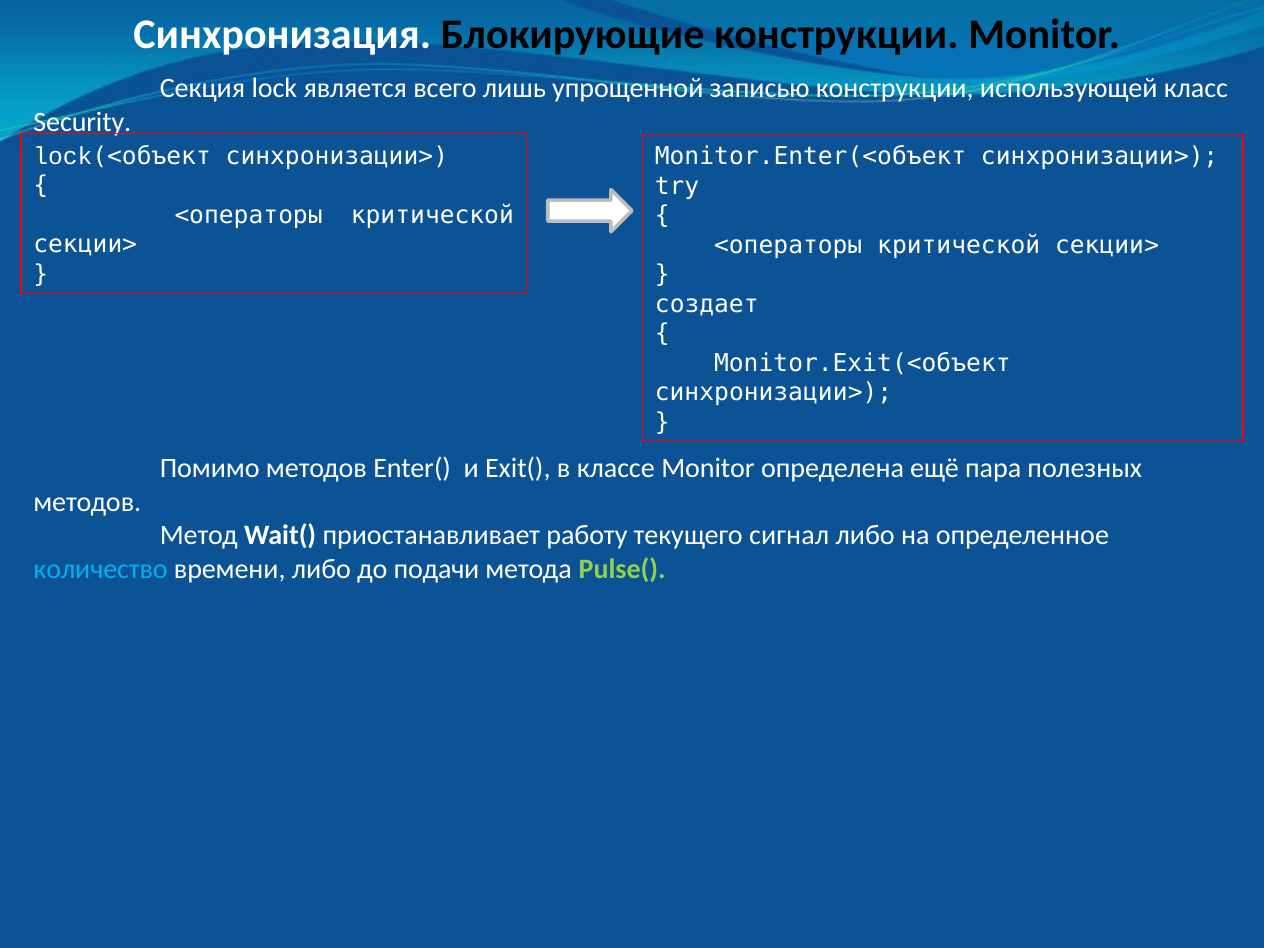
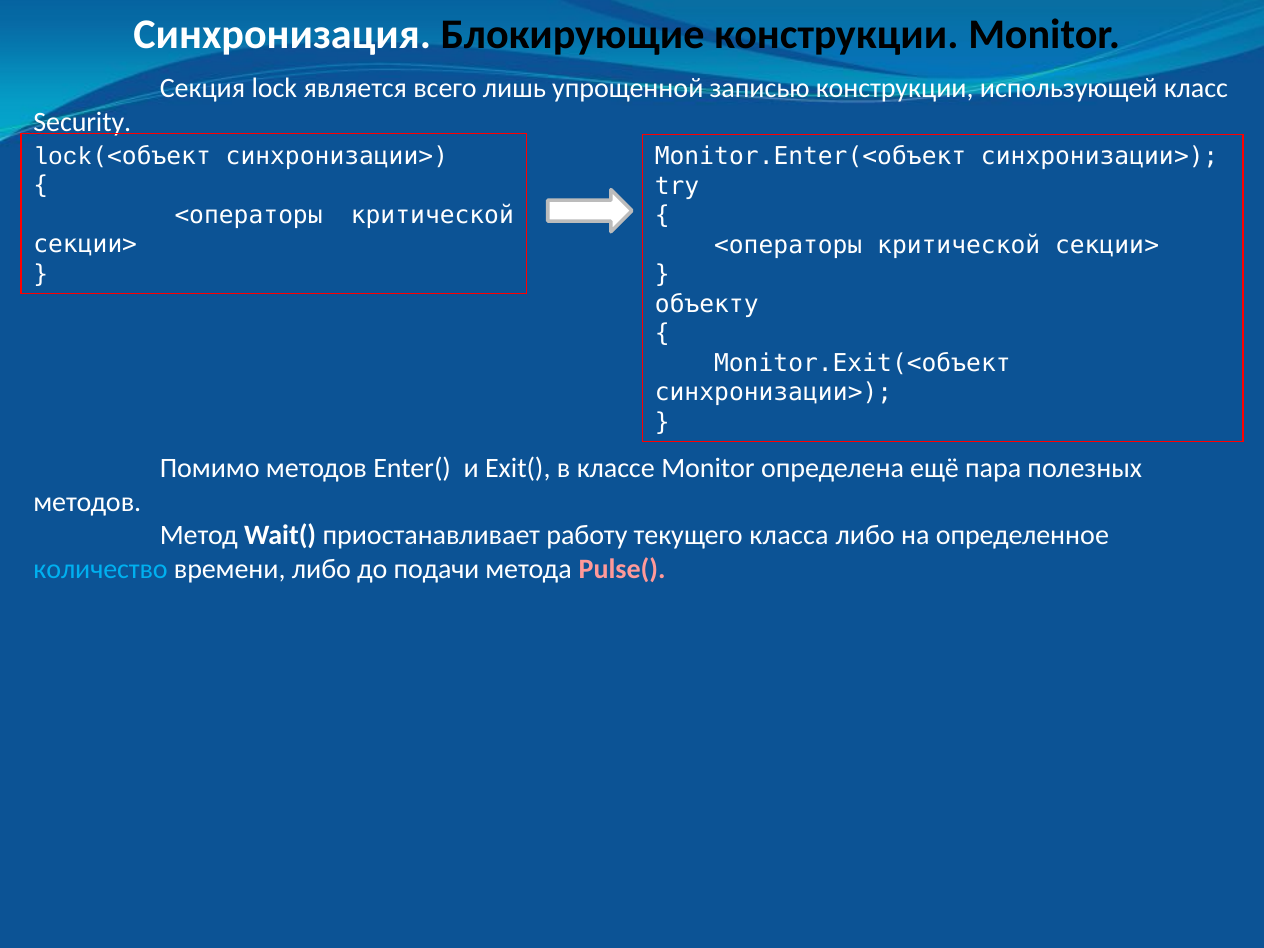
создает: создает -> объекту
сигнал: сигнал -> класса
Pulse( colour: light green -> pink
